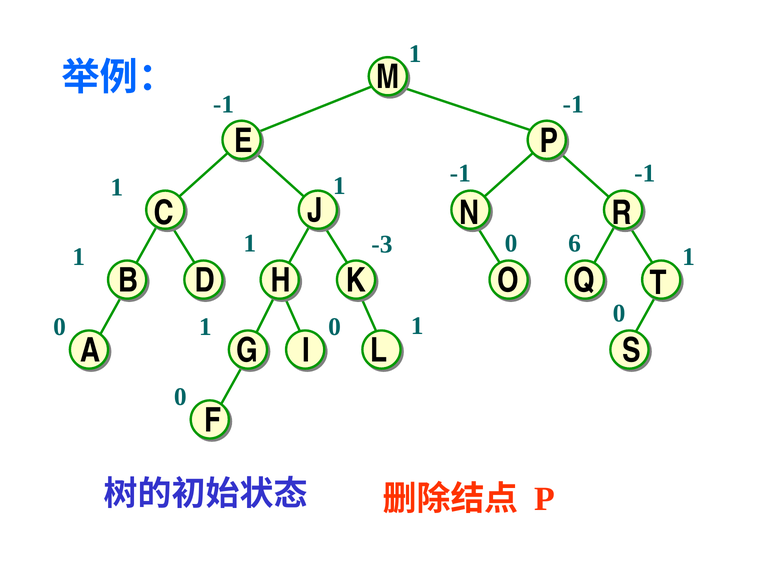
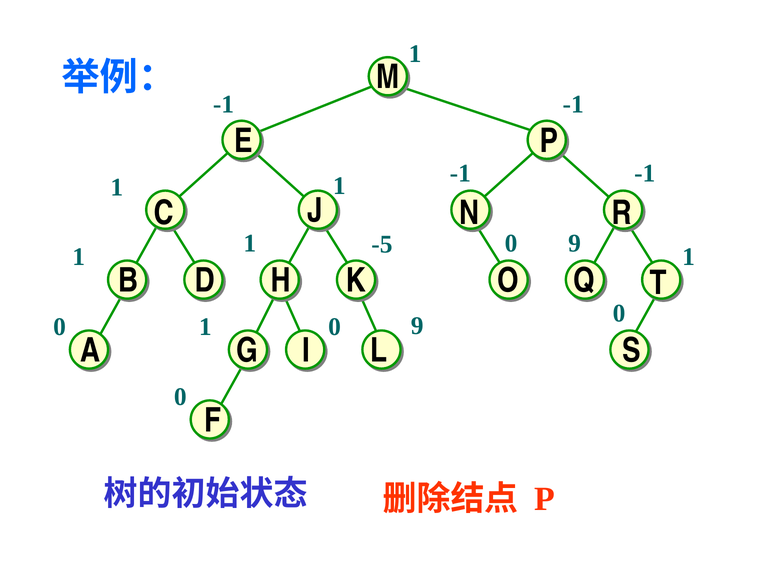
-3: -3 -> -5
6 at (575, 243): 6 -> 9
1 at (417, 326): 1 -> 9
